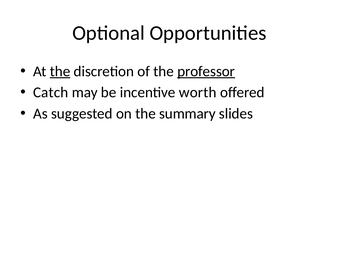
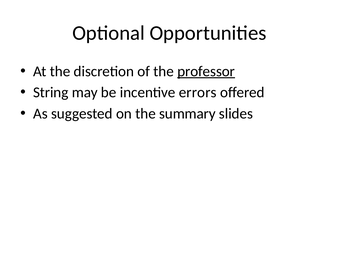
the at (60, 71) underline: present -> none
Catch: Catch -> String
worth: worth -> errors
